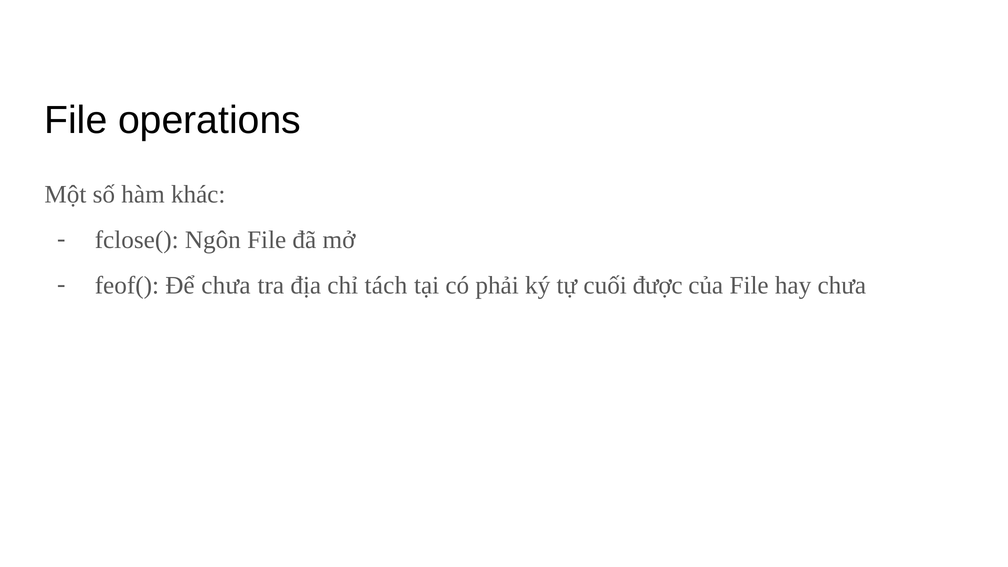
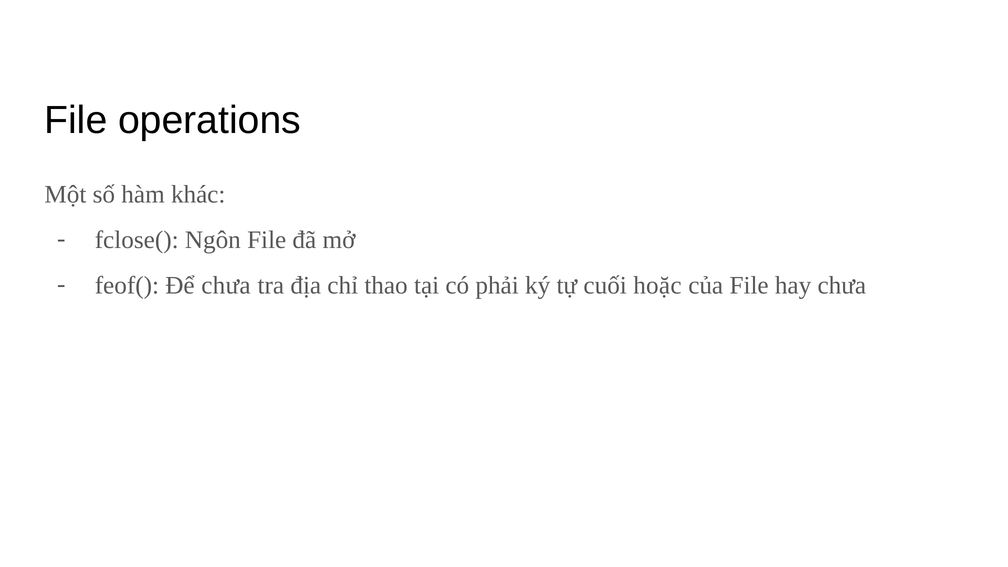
tách: tách -> thao
được: được -> hoặc
